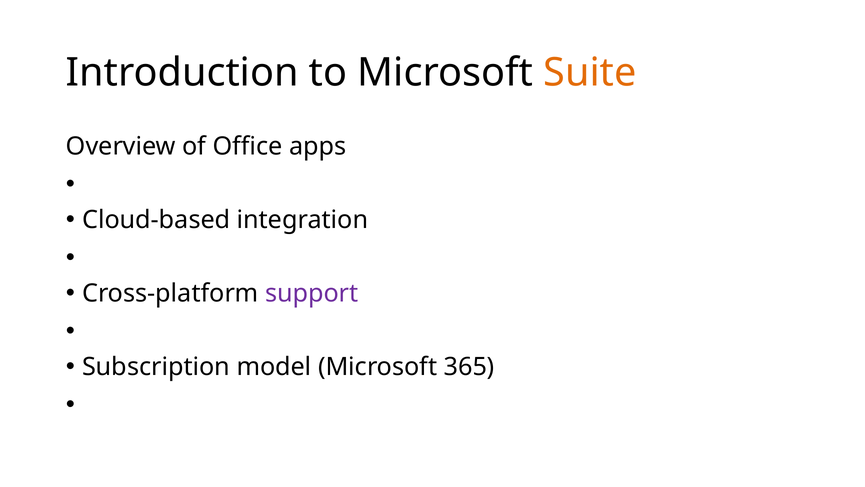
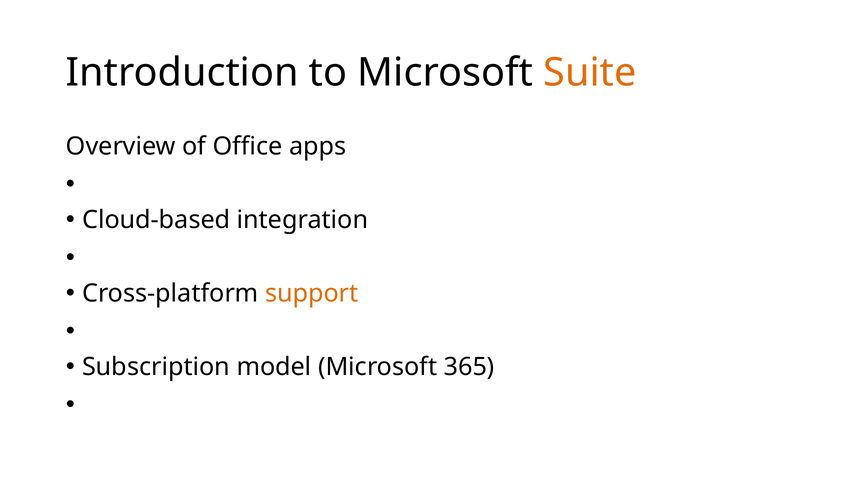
support colour: purple -> orange
